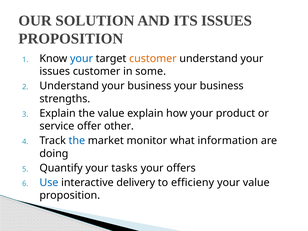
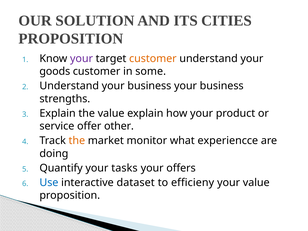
ITS ISSUES: ISSUES -> CITIES
your at (82, 59) colour: blue -> purple
issues at (55, 71): issues -> goods
the at (77, 141) colour: blue -> orange
information: information -> experiencce
delivery: delivery -> dataset
